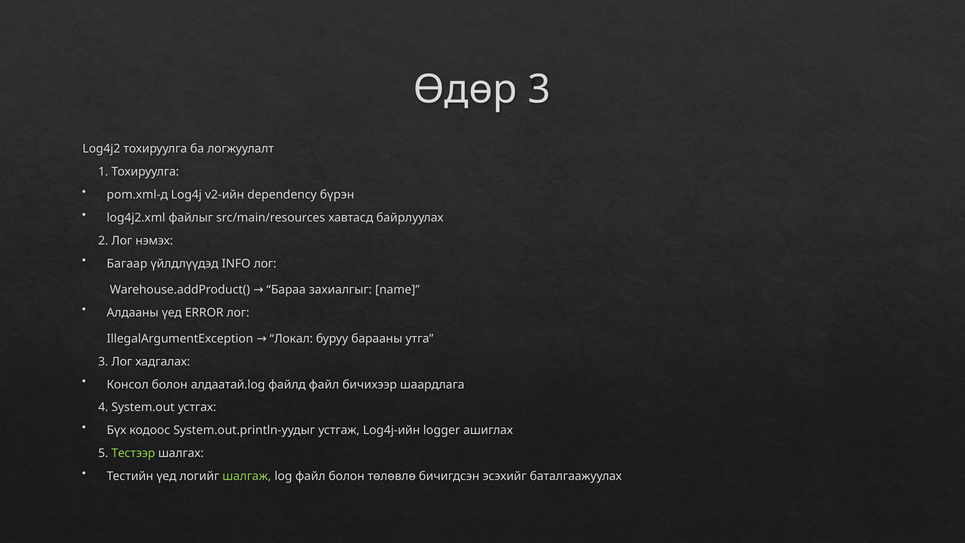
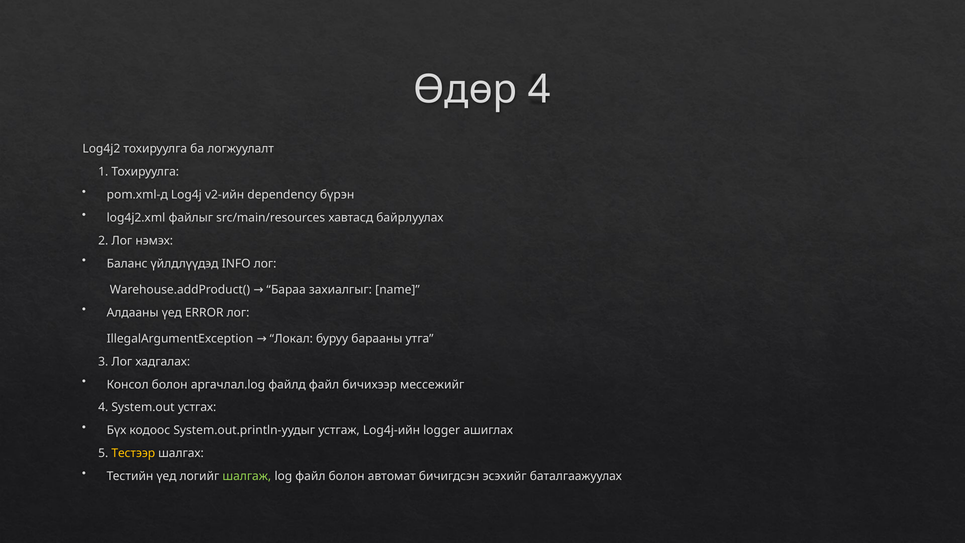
Өдөр 3: 3 -> 4
Багаар: Багаар -> Баланс
алдаатай.log: алдаатай.log -> аргачлал.log
шаардлага: шаардлага -> мессежийг
Тестээр colour: light green -> yellow
төлөвлө: төлөвлө -> автомат
